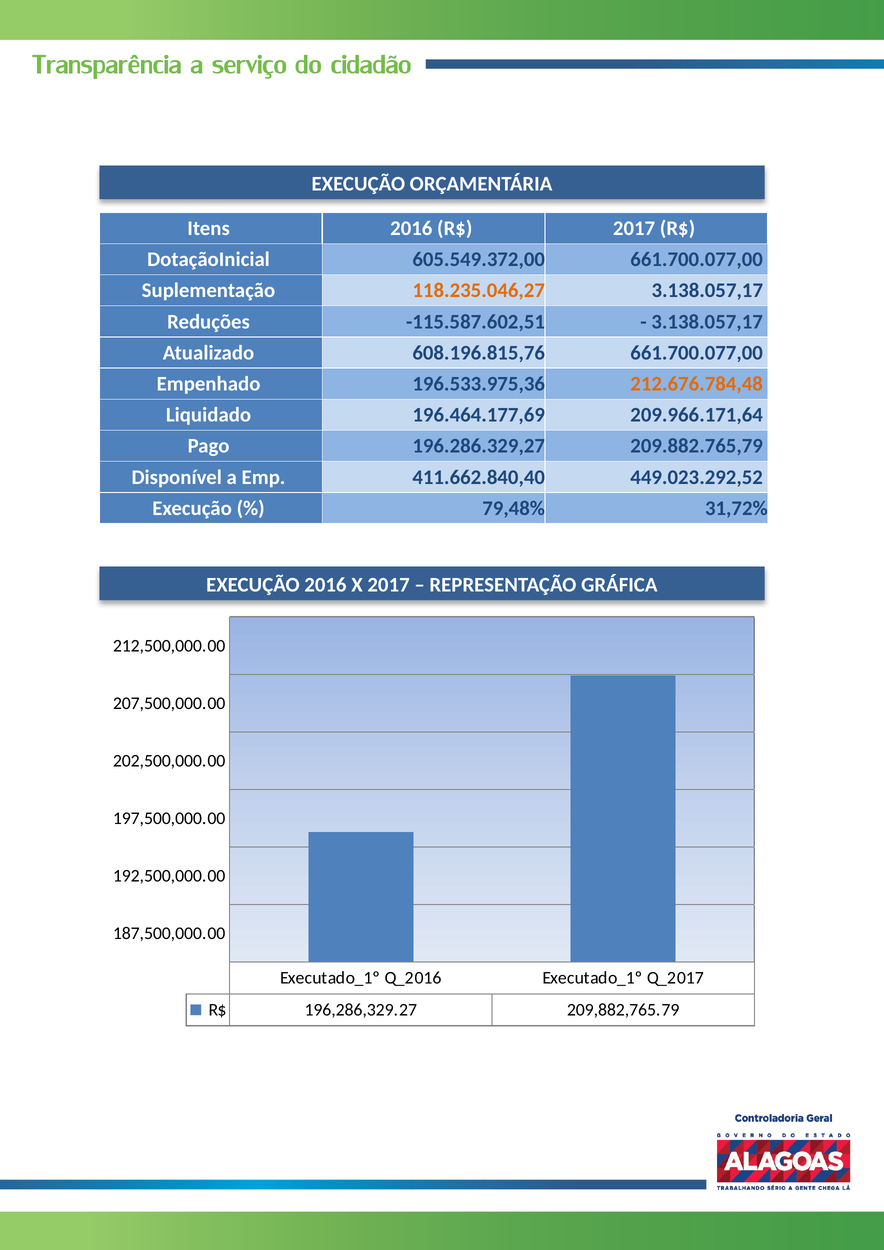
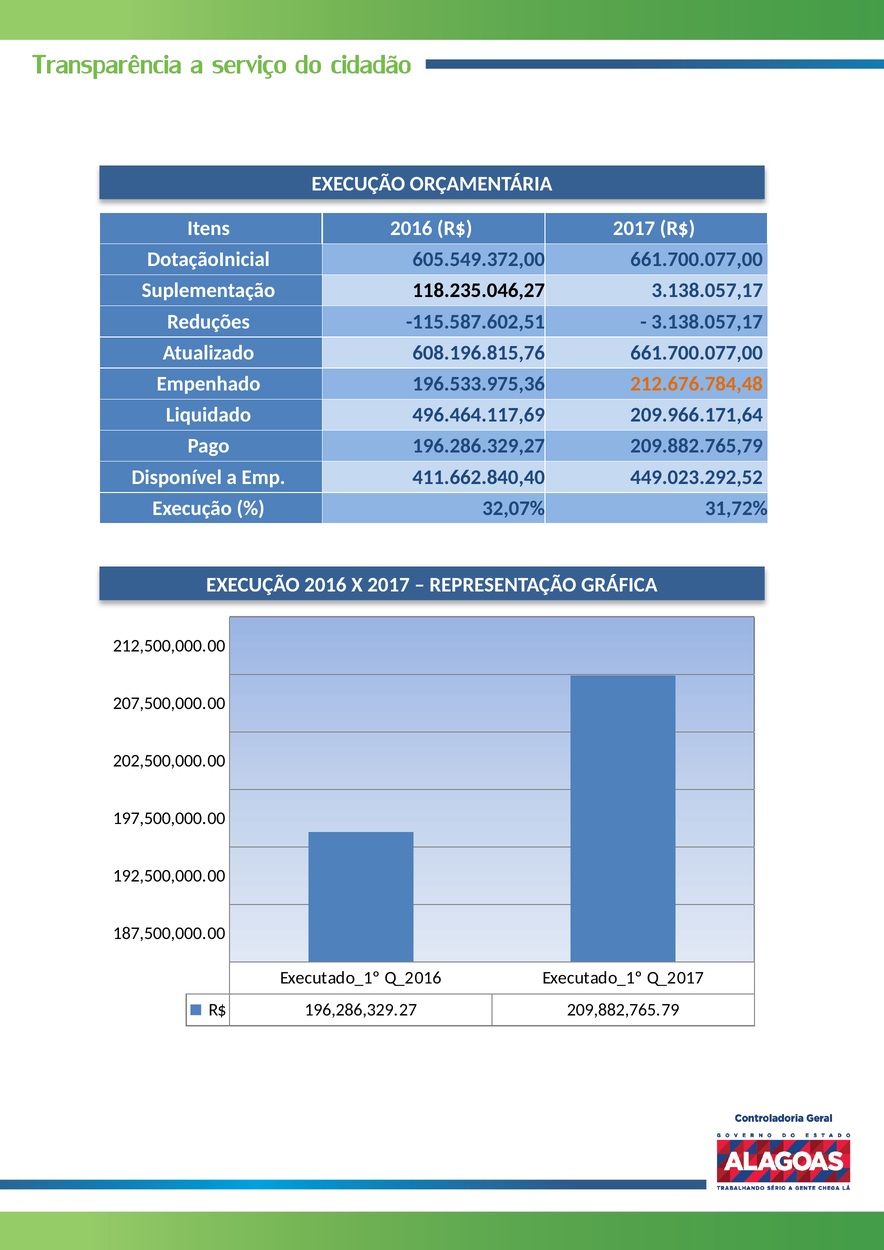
118.235.046,27 colour: orange -> black
196.464.177,69: 196.464.177,69 -> 496.464.117,69
79,48%: 79,48% -> 32,07%
